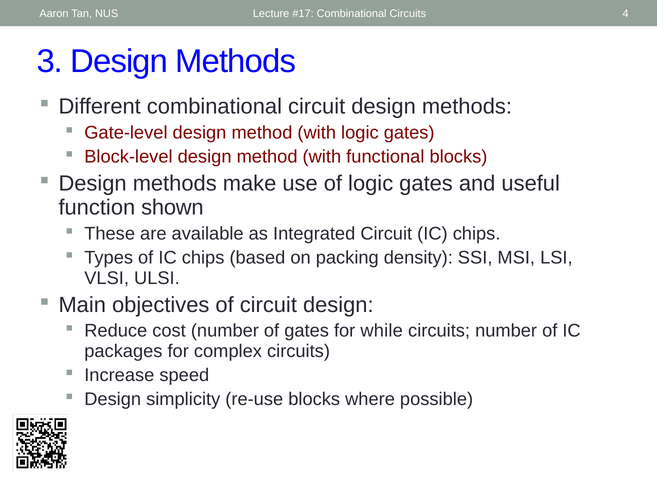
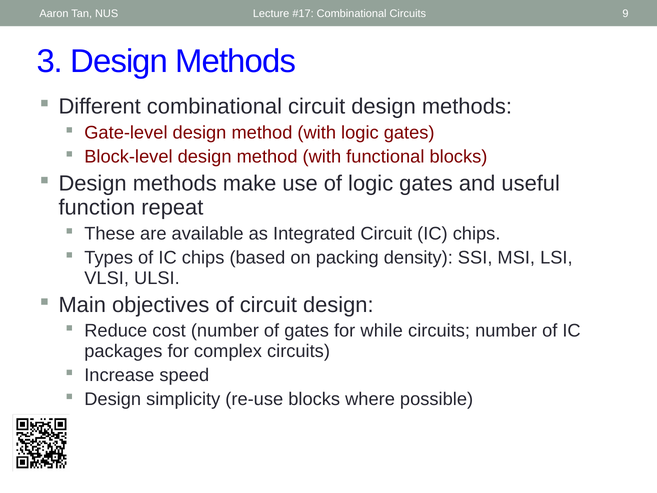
4: 4 -> 9
shown: shown -> repeat
